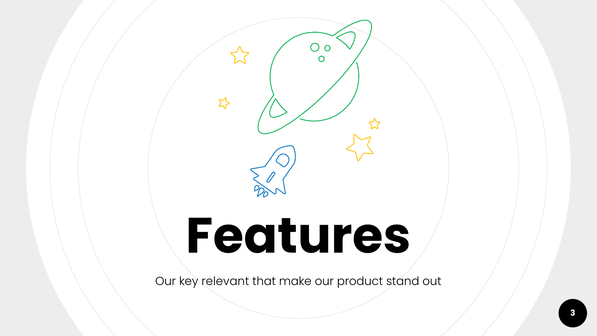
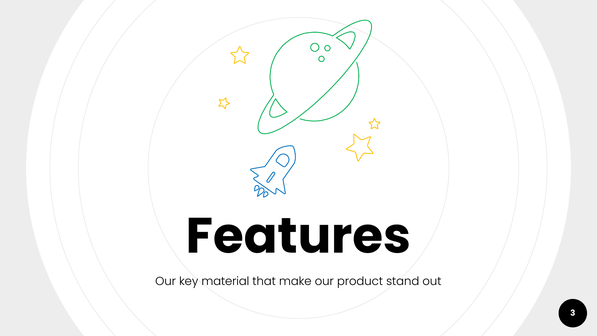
relevant: relevant -> material
